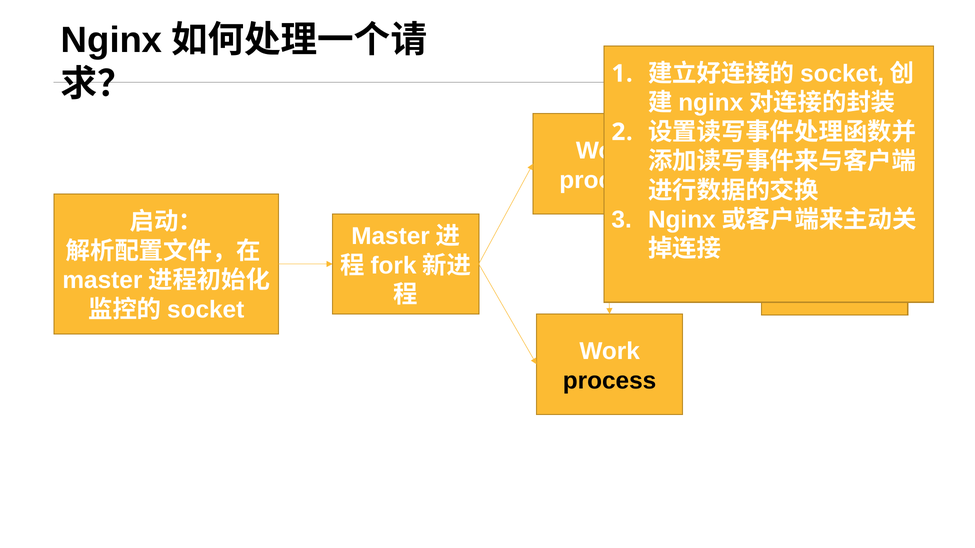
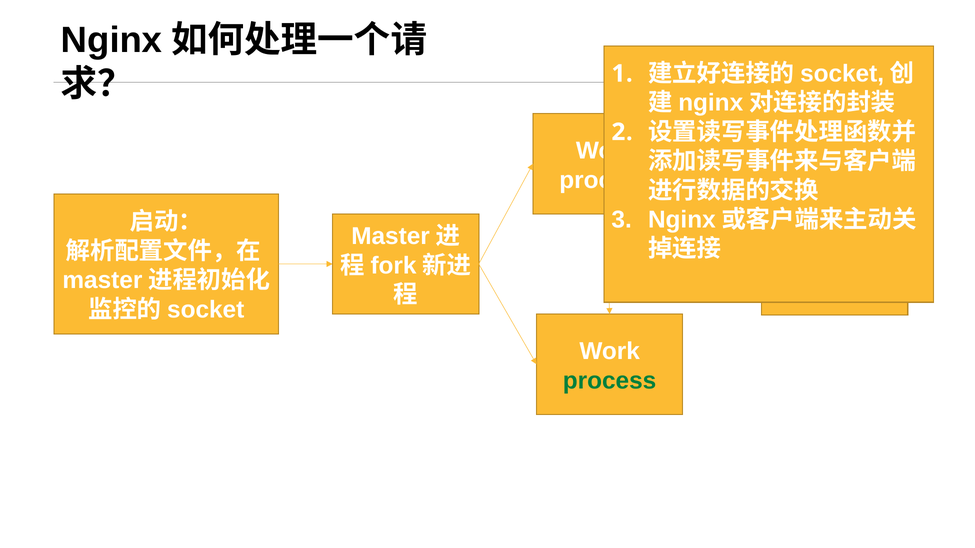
process at (610, 381) colour: black -> green
